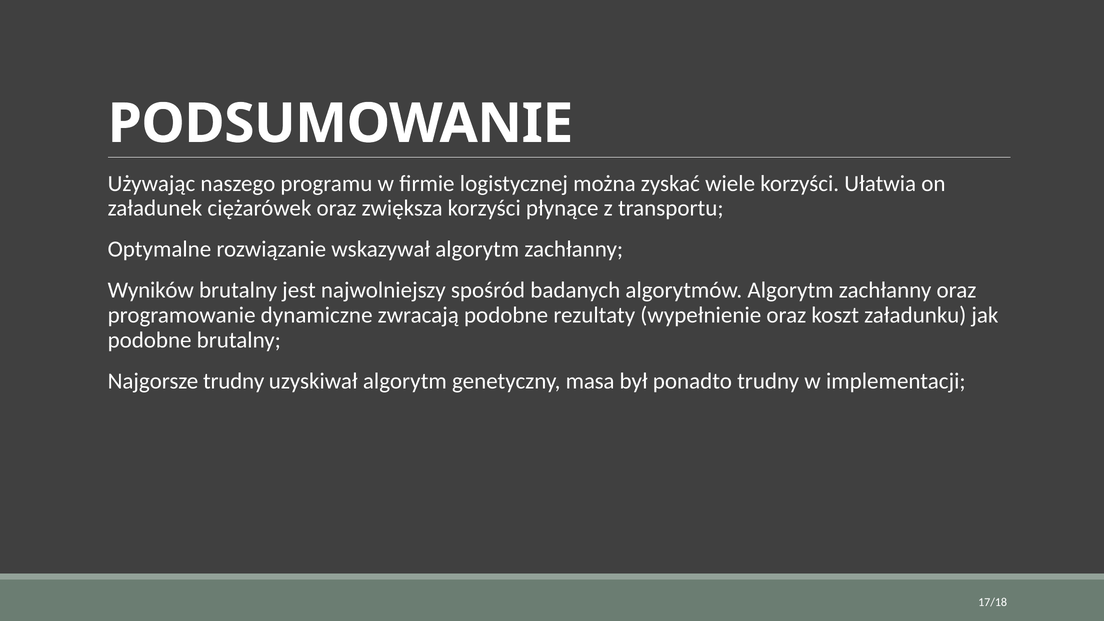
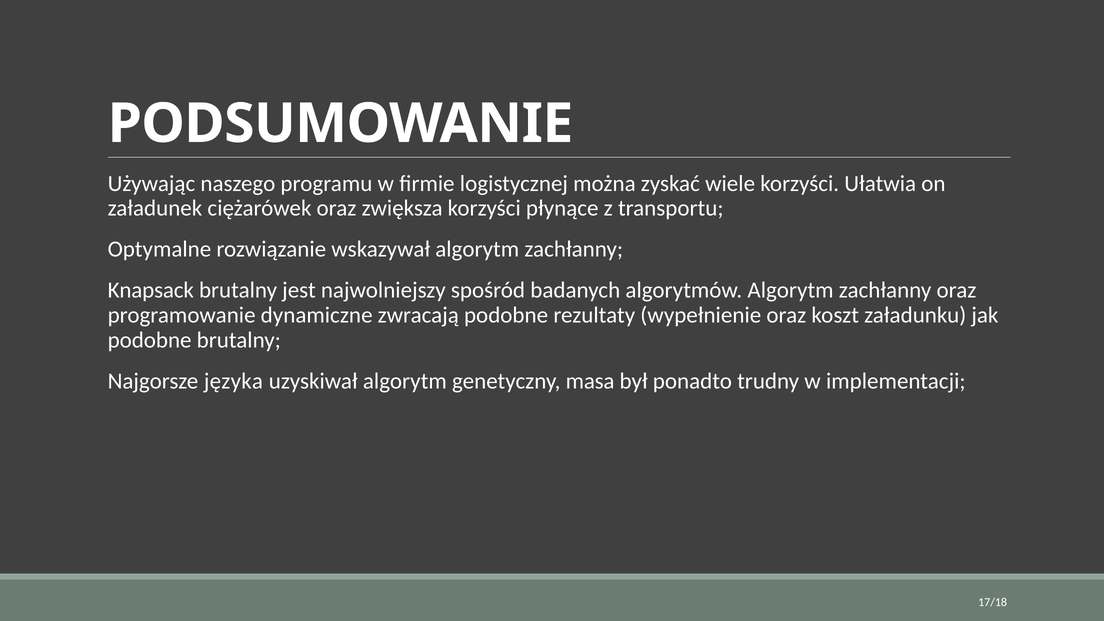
Wyników: Wyników -> Knapsack
Najgorsze trudny: trudny -> języka
